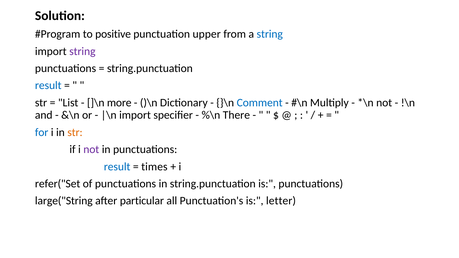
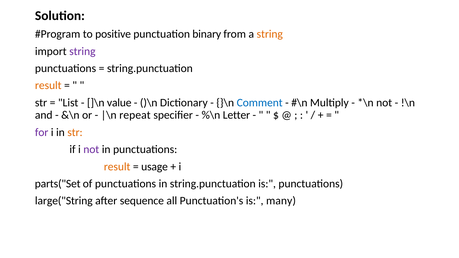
upper: upper -> binary
string at (270, 34) colour: blue -> orange
result at (48, 86) colour: blue -> orange
more: more -> value
import at (135, 115): import -> repeat
There: There -> Letter
for colour: blue -> purple
result at (117, 167) colour: blue -> orange
times: times -> usage
refer("Set: refer("Set -> parts("Set
particular: particular -> sequence
letter: letter -> many
